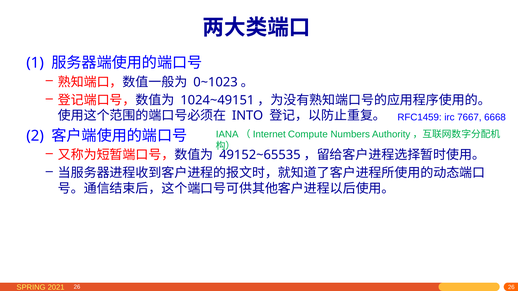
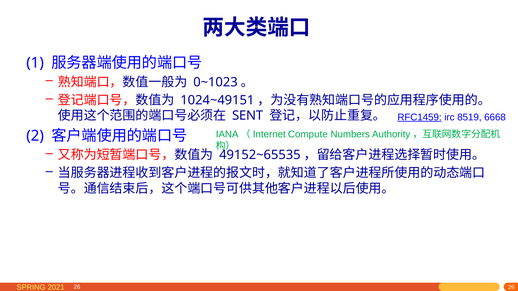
INTO: INTO -> SENT
RFC1459 underline: none -> present
7667: 7667 -> 8519
